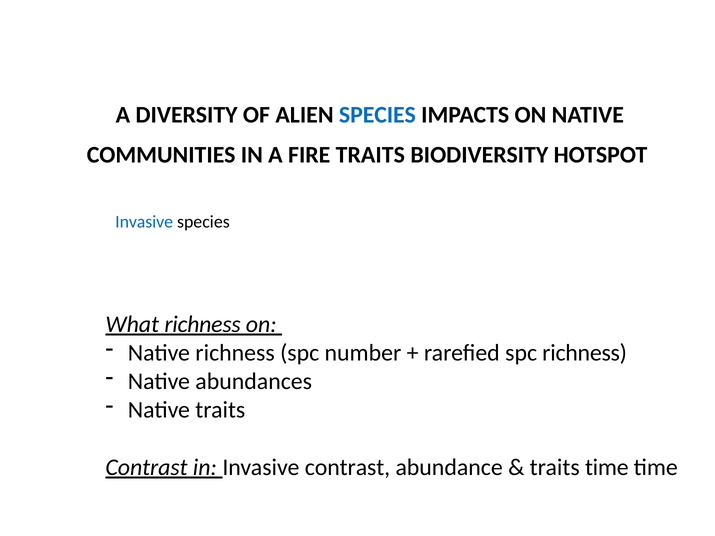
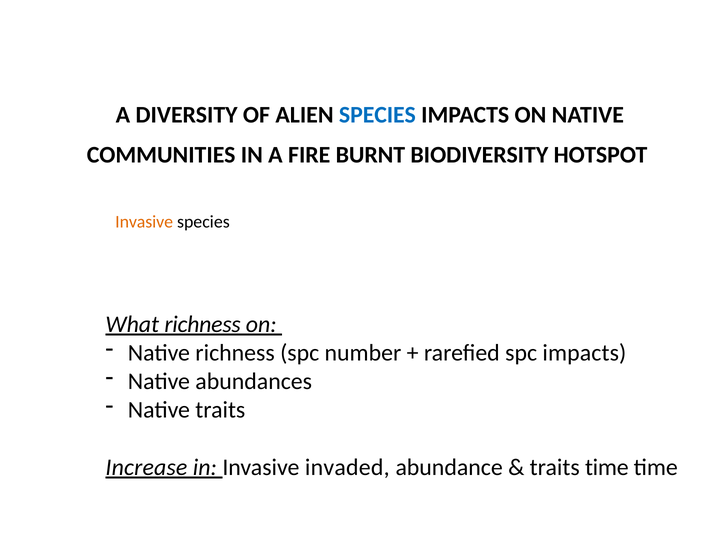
FIRE TRAITS: TRAITS -> BURNT
Invasive at (144, 222) colour: blue -> orange
spc richness: richness -> impacts
Contrast at (147, 467): Contrast -> Increase
Invasive contrast: contrast -> invaded
